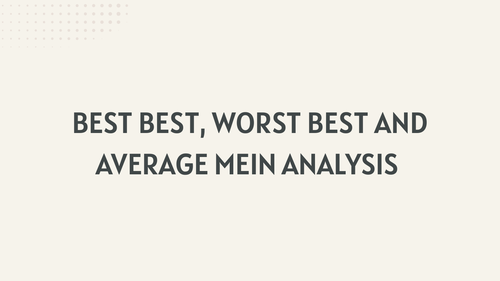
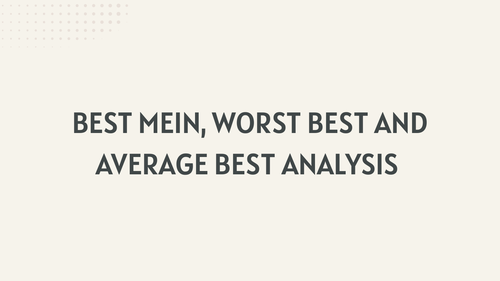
BEST BEST: BEST -> MEIN
AVERAGE MEIN: MEIN -> BEST
